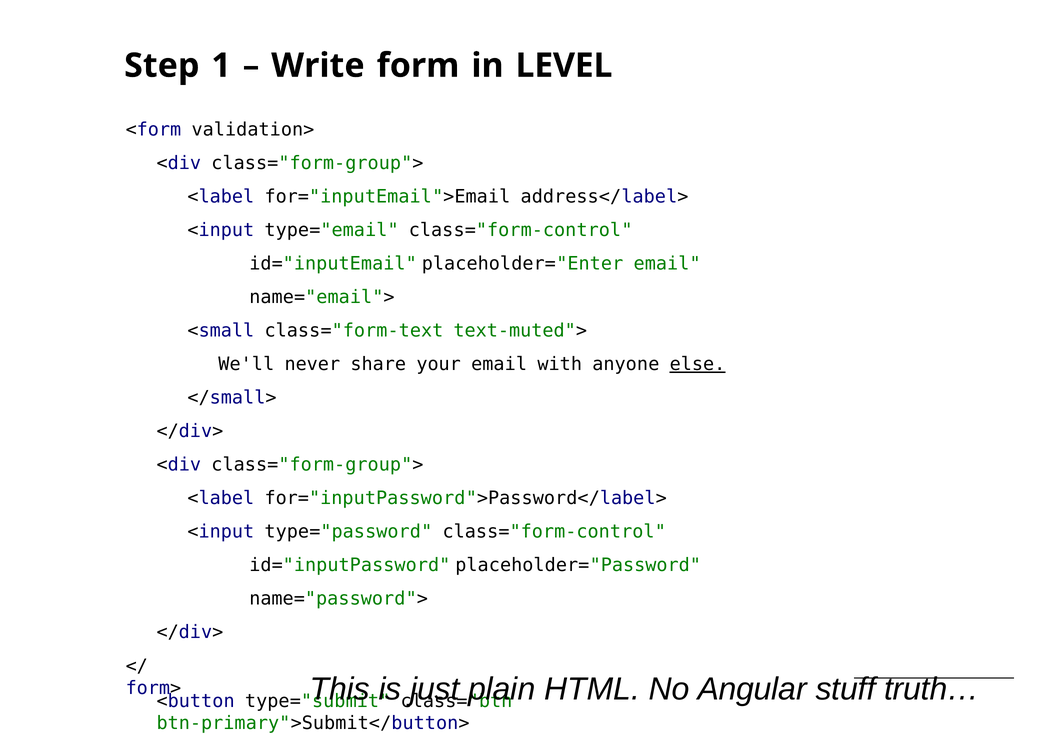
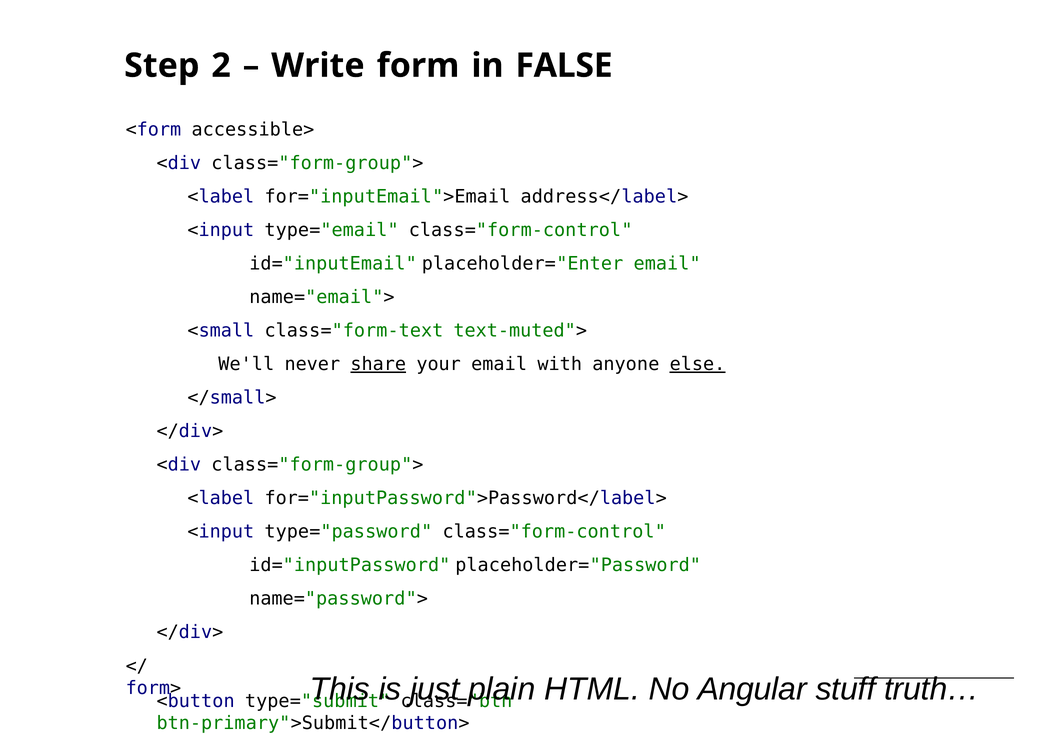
1: 1 -> 2
LEVEL: LEVEL -> FALSE
validation>: validation> -> accessible>
share underline: none -> present
